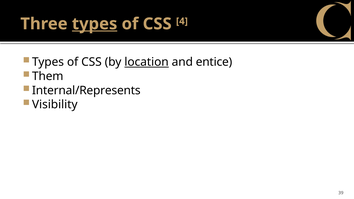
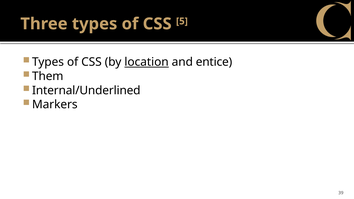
types at (95, 24) underline: present -> none
4: 4 -> 5
Internal/Represents: Internal/Represents -> Internal/Underlined
Visibility: Visibility -> Markers
